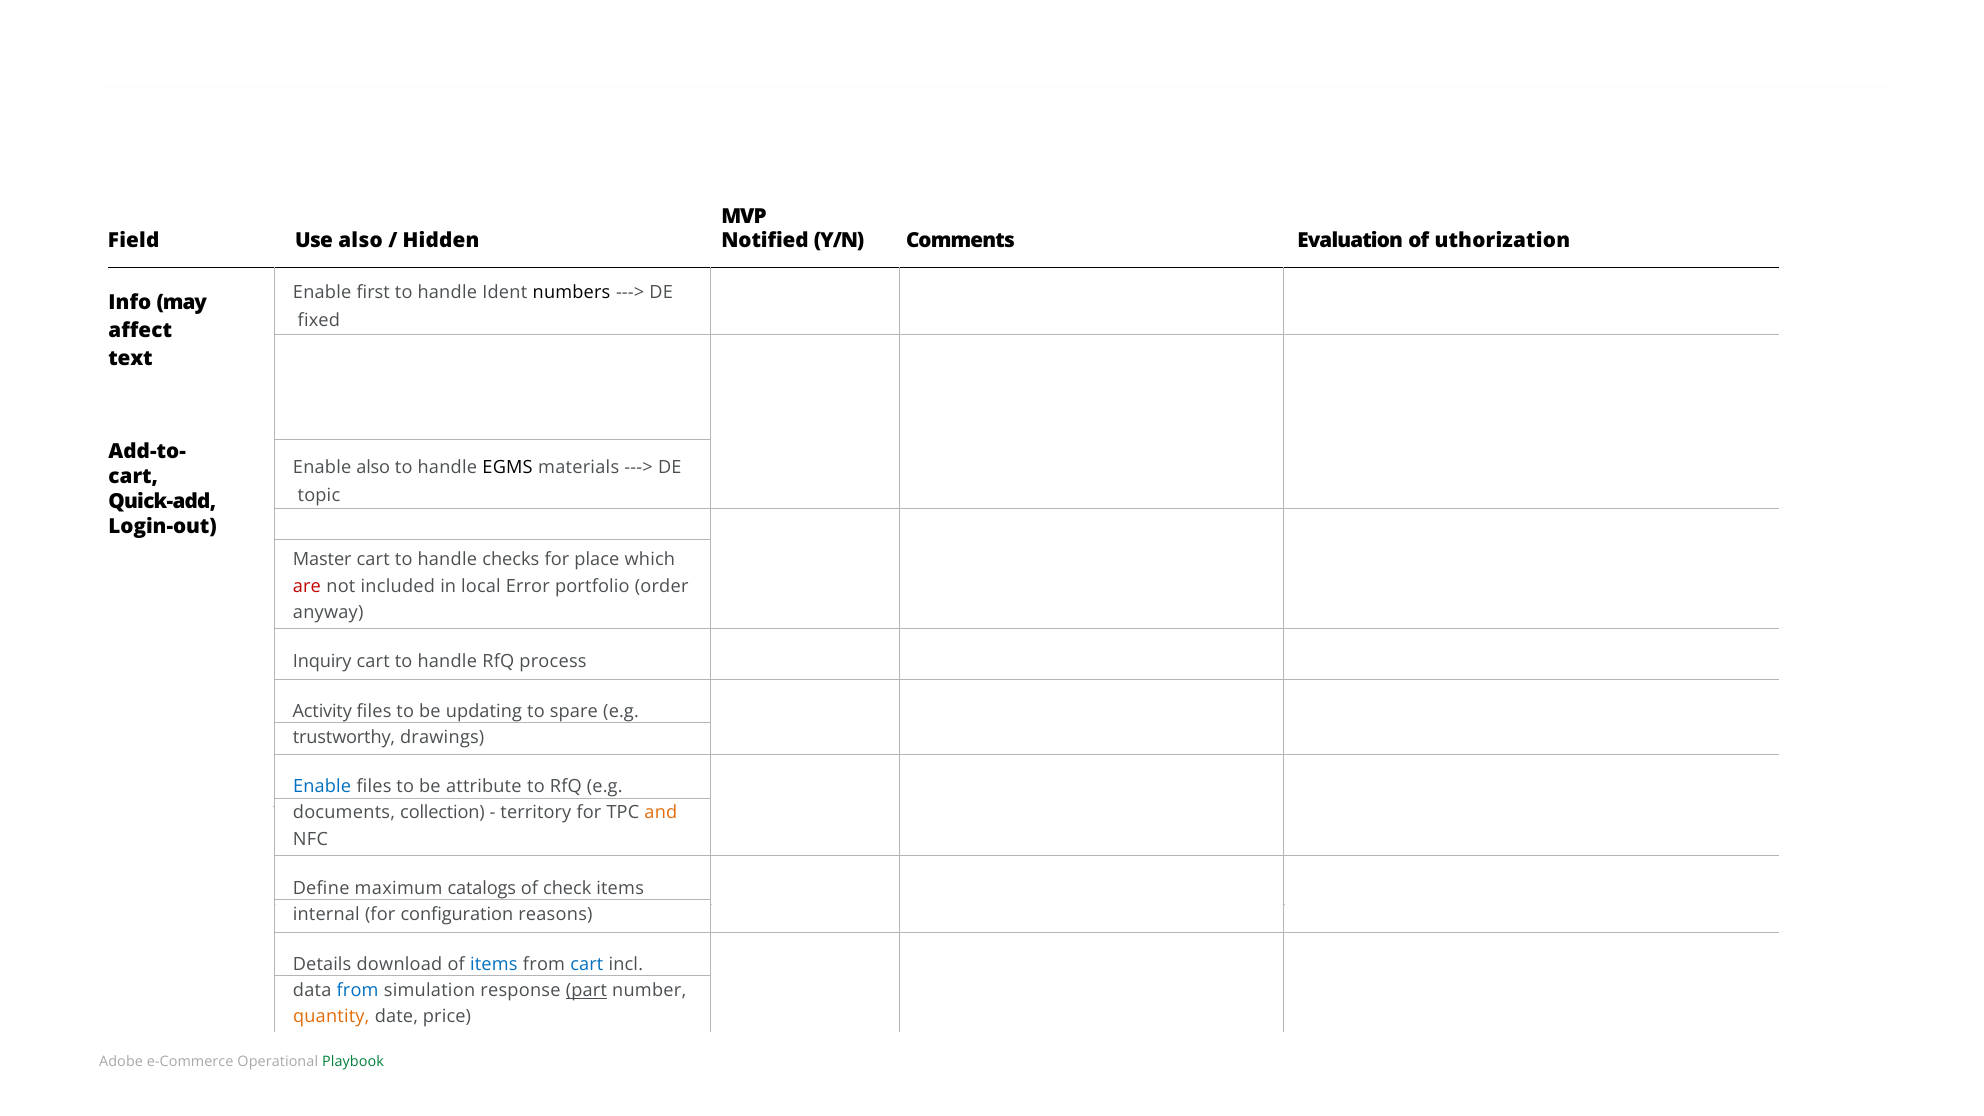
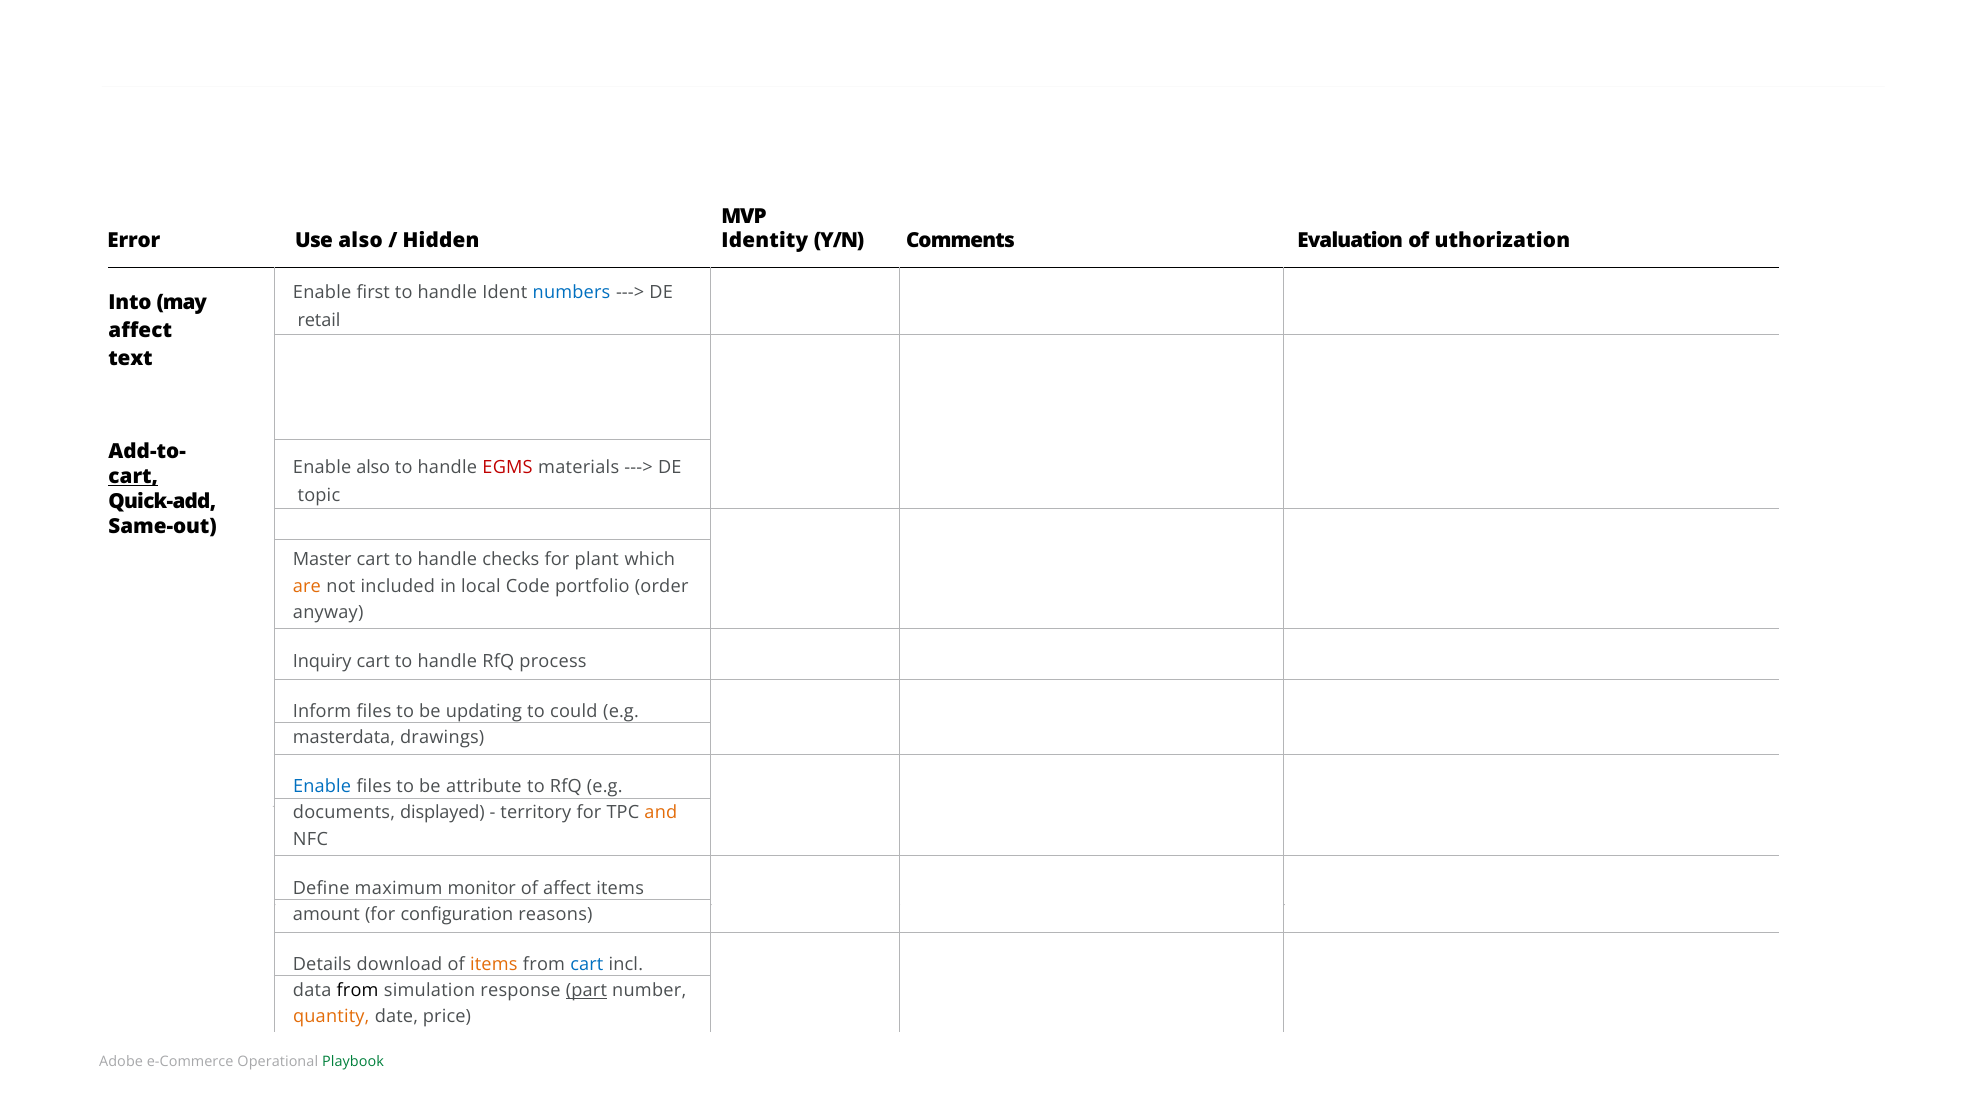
Field: Field -> Error
Notified: Notified -> Identity
numbers colour: black -> blue
Info: Info -> Into
fixed: fixed -> retail
EGMS colour: black -> red
cart at (133, 477) underline: none -> present
Login-out: Login-out -> Same-out
place: place -> plant
are colour: red -> orange
Error: Error -> Code
Activity: Activity -> Inform
spare: spare -> could
trustworthy: trustworthy -> masterdata
collection: collection -> displayed
catalogs: catalogs -> monitor
of check: check -> affect
internal: internal -> amount
items at (494, 964) colour: blue -> orange
from at (358, 990) colour: blue -> black
